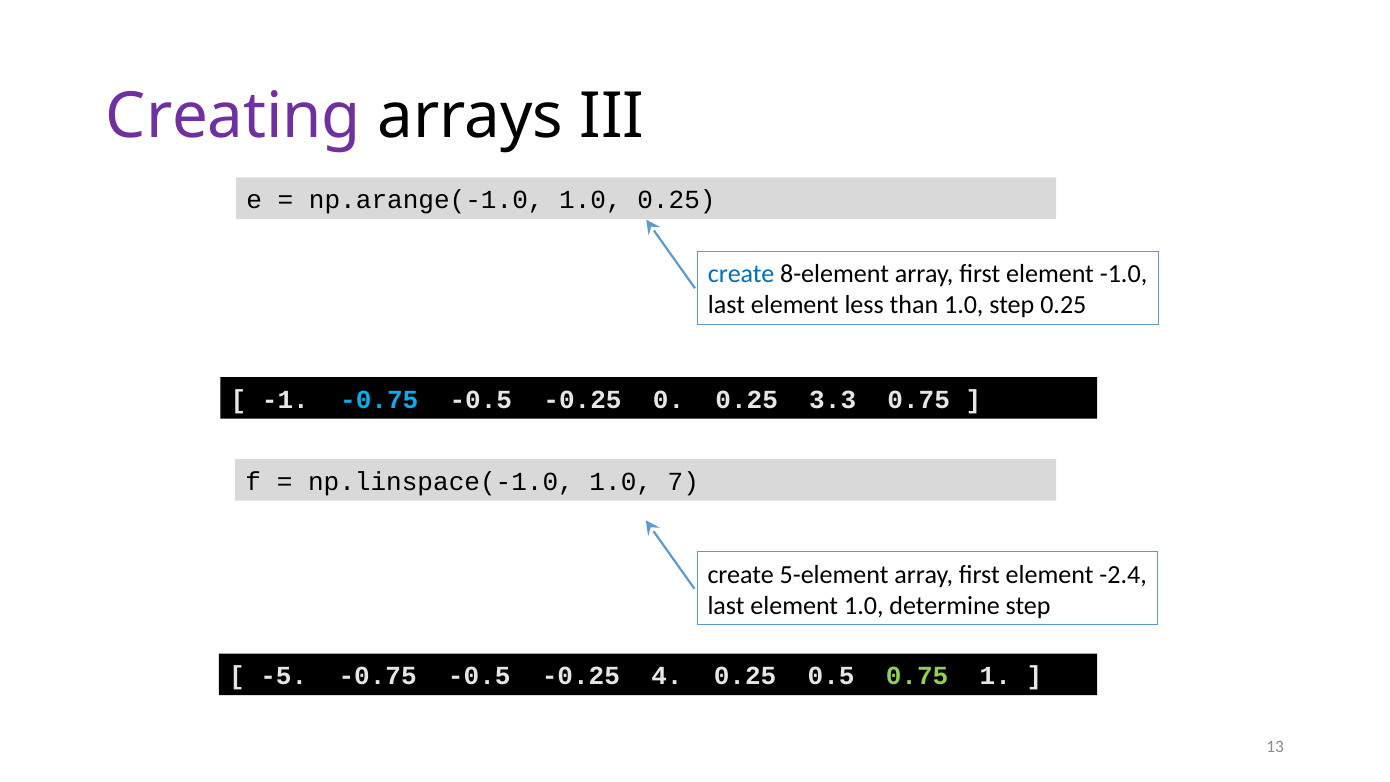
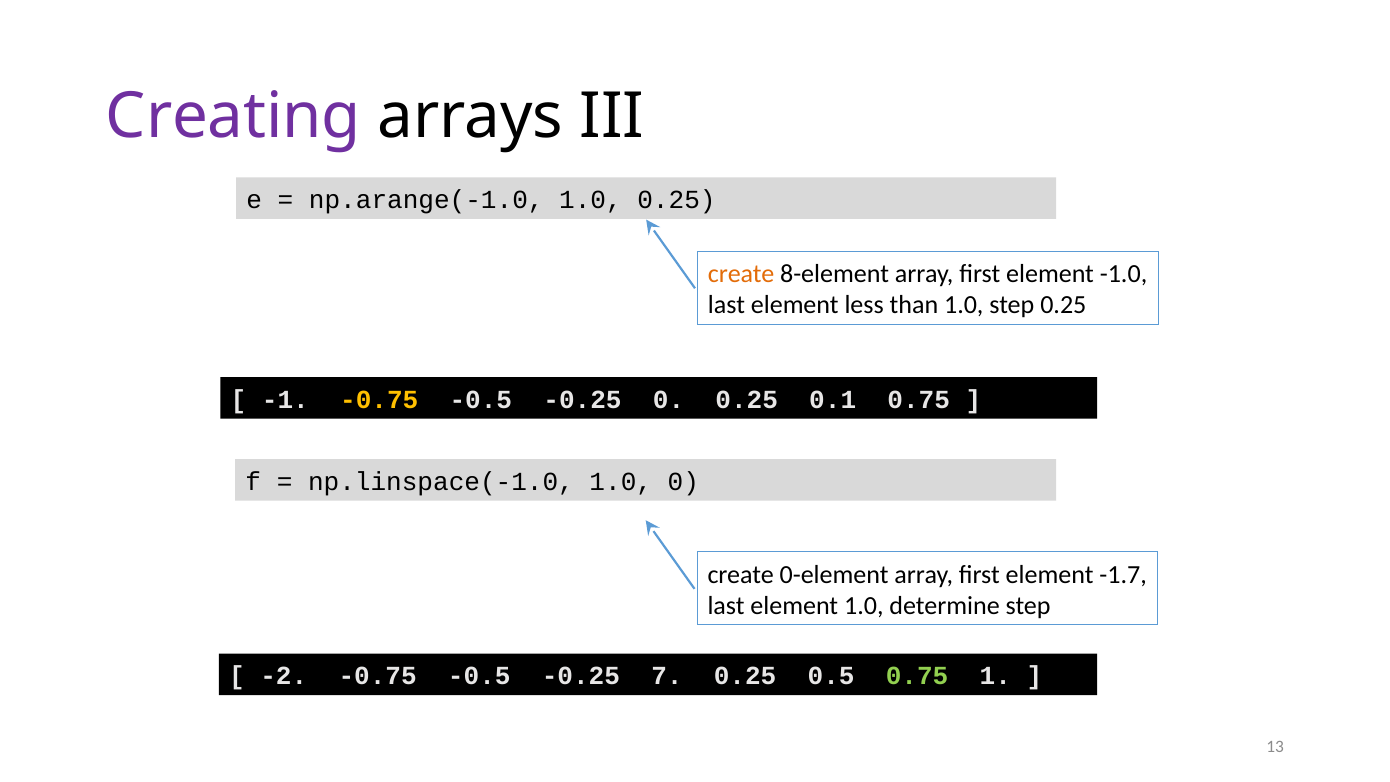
create at (741, 274) colour: blue -> orange
-0.75 at (379, 400) colour: light blue -> yellow
3.3: 3.3 -> 0.1
1.0 7: 7 -> 0
5-element: 5-element -> 0-element
-2.4: -2.4 -> -1.7
-5: -5 -> -2
4: 4 -> 7
